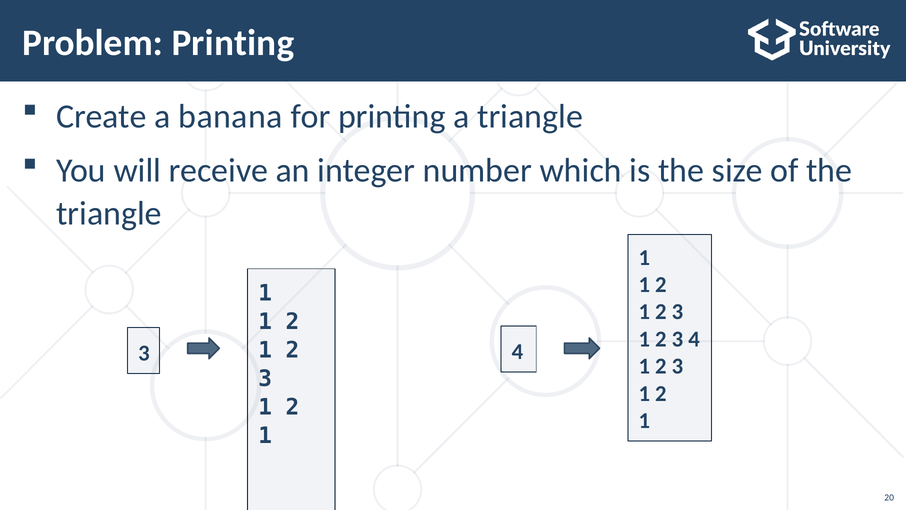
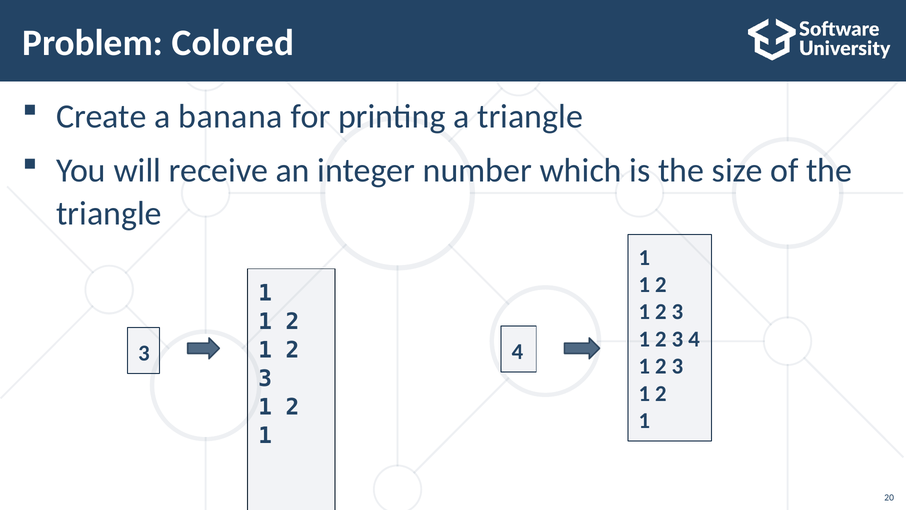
Problem Printing: Printing -> Colored
